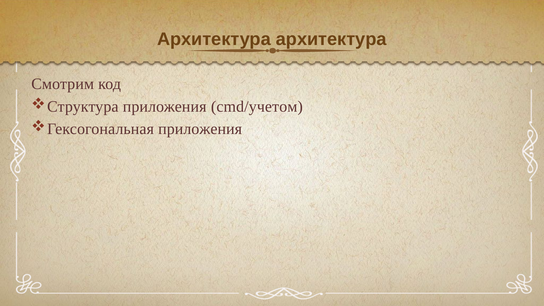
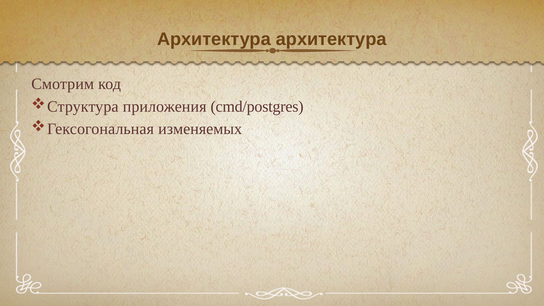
cmd/учетом: cmd/учетом -> cmd/postgres
приложения at (200, 129): приложения -> изменяемых
